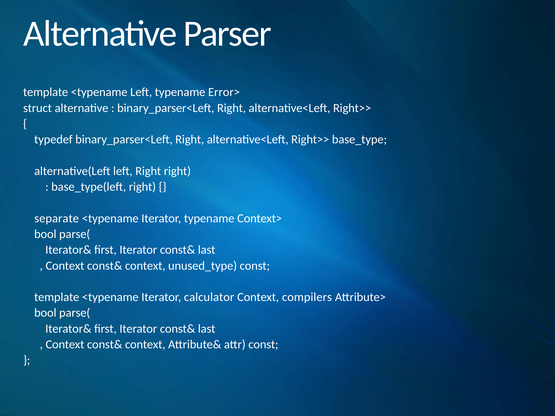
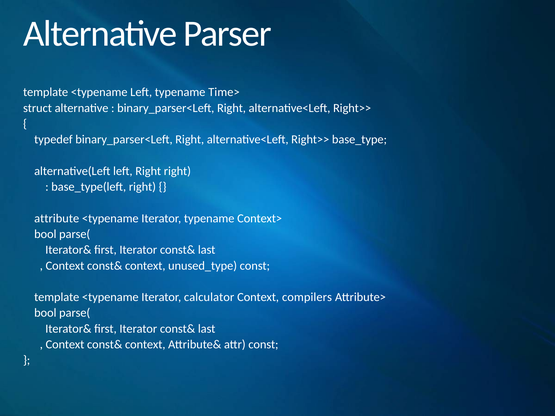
Error>: Error> -> Time>
separate: separate -> attribute
